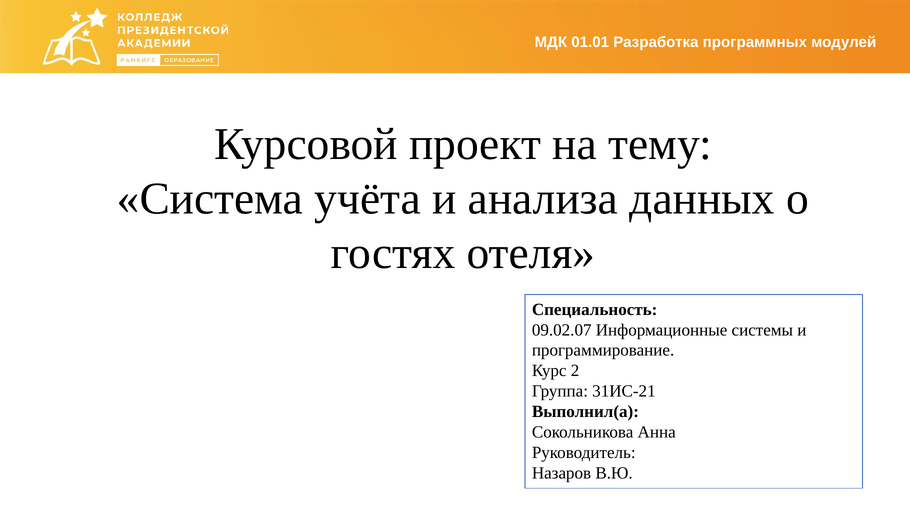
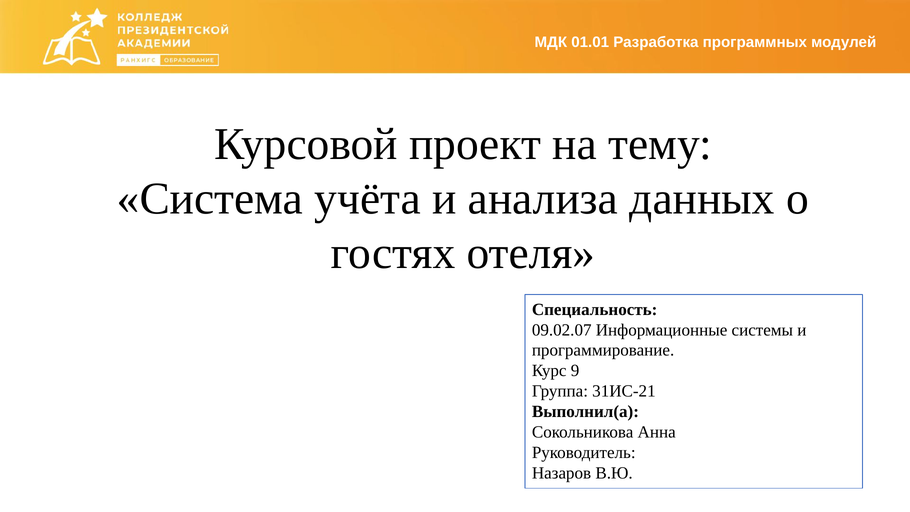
2: 2 -> 9
